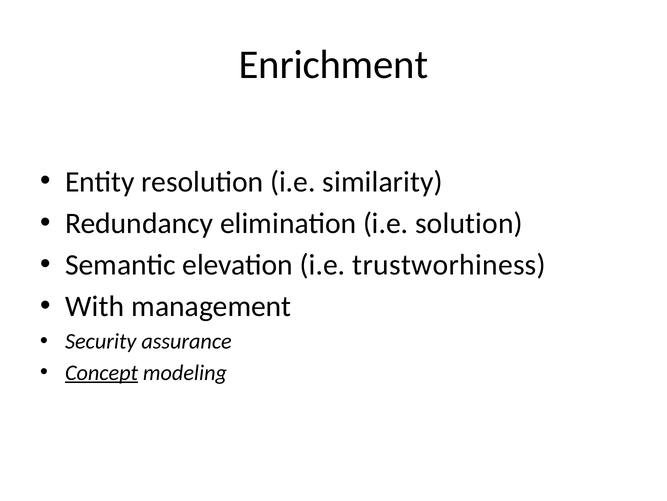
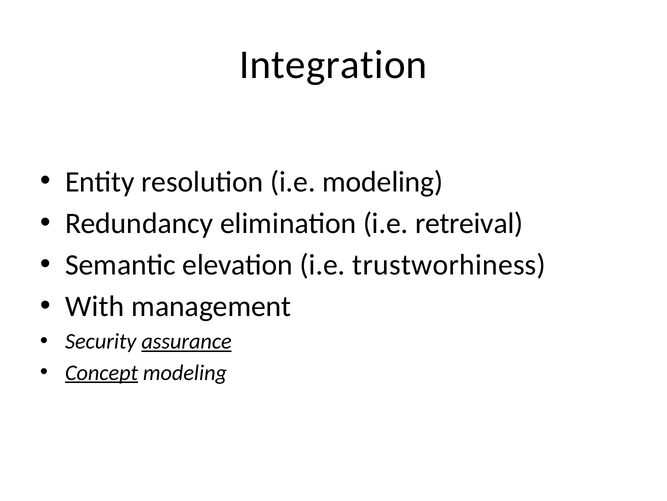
Enrichment: Enrichment -> Integration
i.e similarity: similarity -> modeling
solution: solution -> retreival
assurance underline: none -> present
